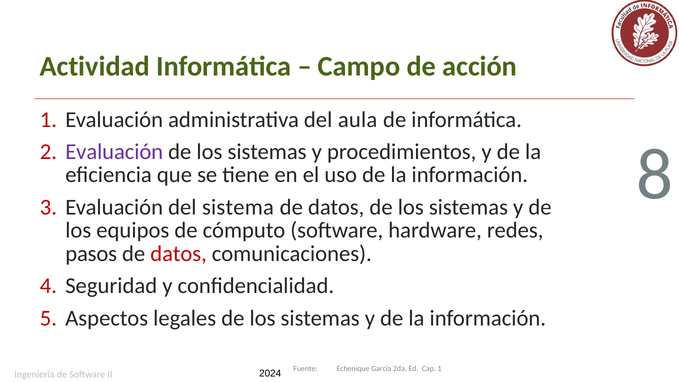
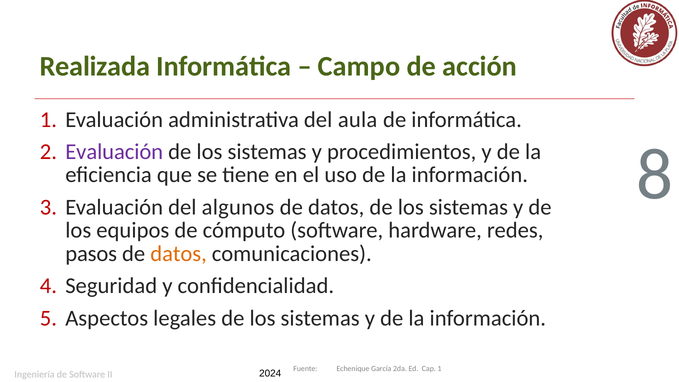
Actividad: Actividad -> Realizada
sistema: sistema -> algunos
datos at (179, 254) colour: red -> orange
